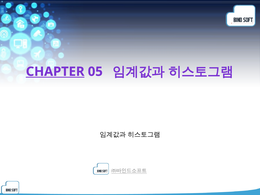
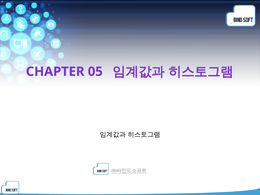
CHAPTER underline: present -> none
